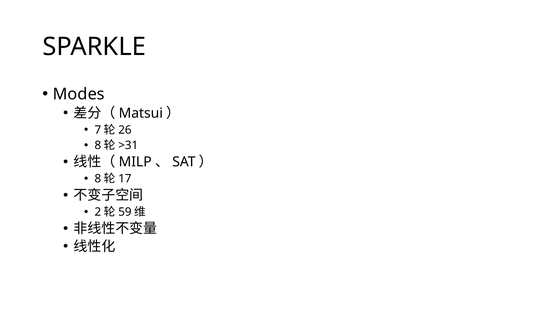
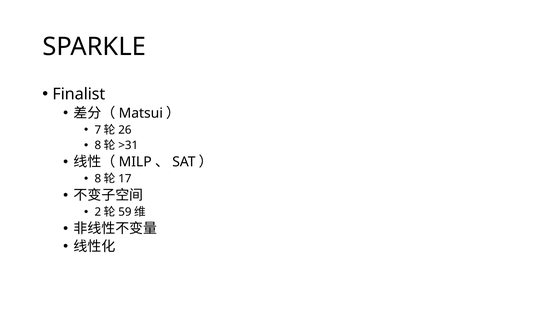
Modes: Modes -> Finalist
